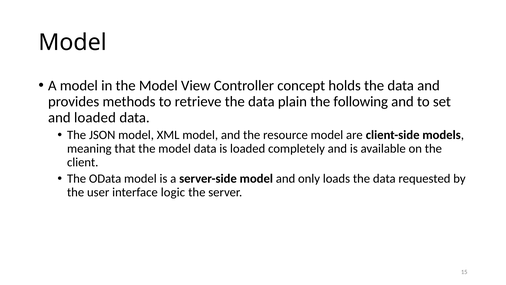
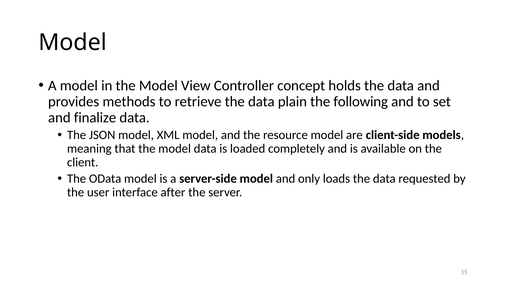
and loaded: loaded -> finalize
logic: logic -> after
